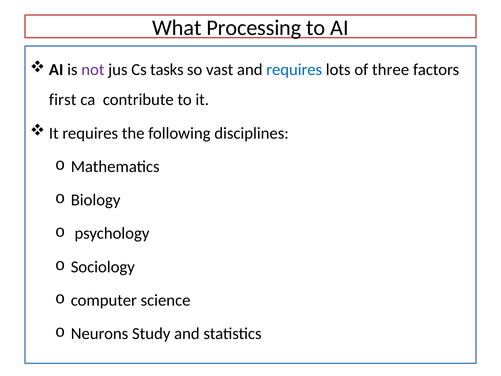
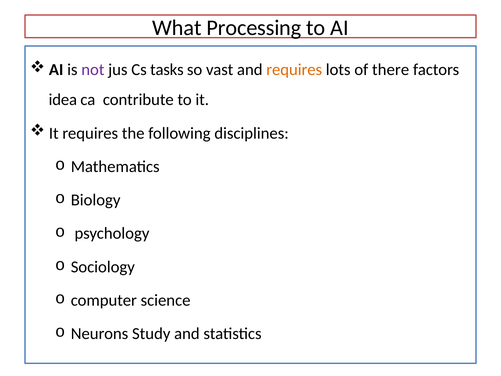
requires at (294, 70) colour: blue -> orange
three: three -> there
first: first -> idea
